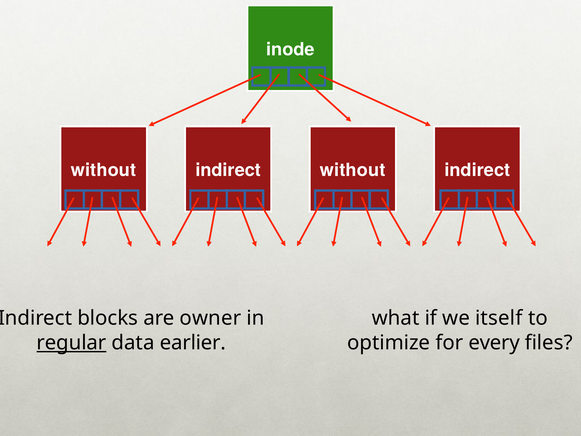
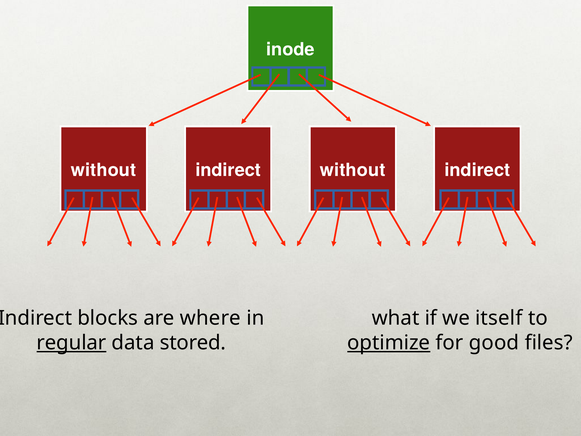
owner: owner -> where
earlier: earlier -> stored
optimize underline: none -> present
every: every -> good
